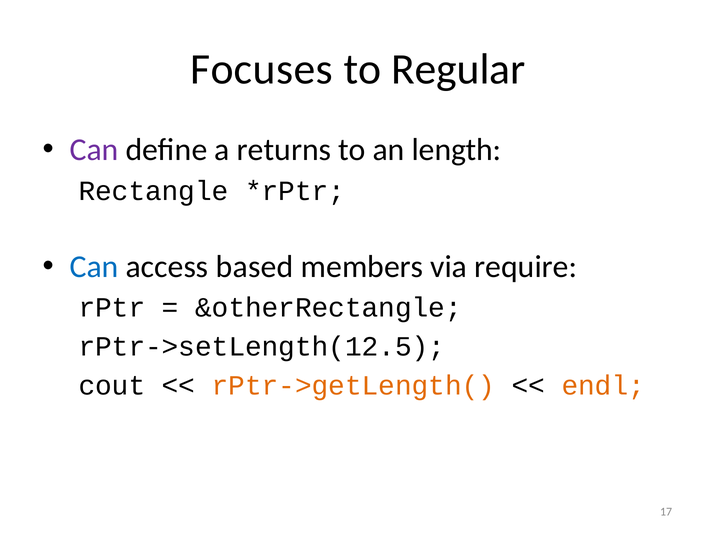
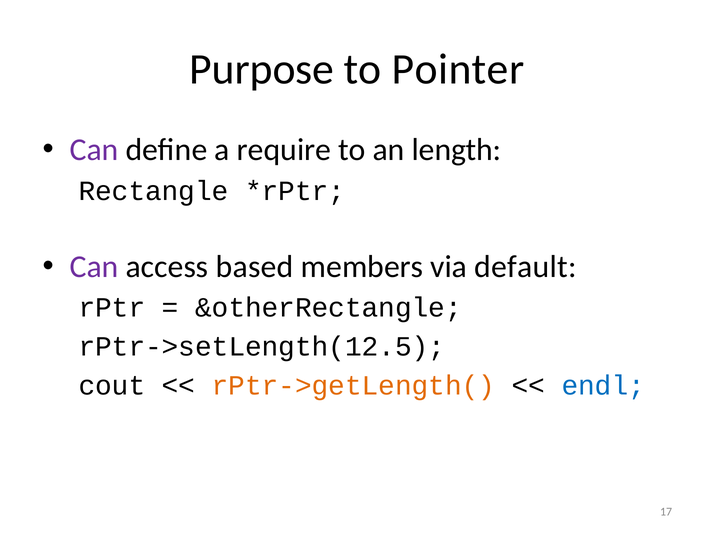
Focuses: Focuses -> Purpose
Regular: Regular -> Pointer
returns: returns -> require
Can at (94, 267) colour: blue -> purple
require: require -> default
endl colour: orange -> blue
